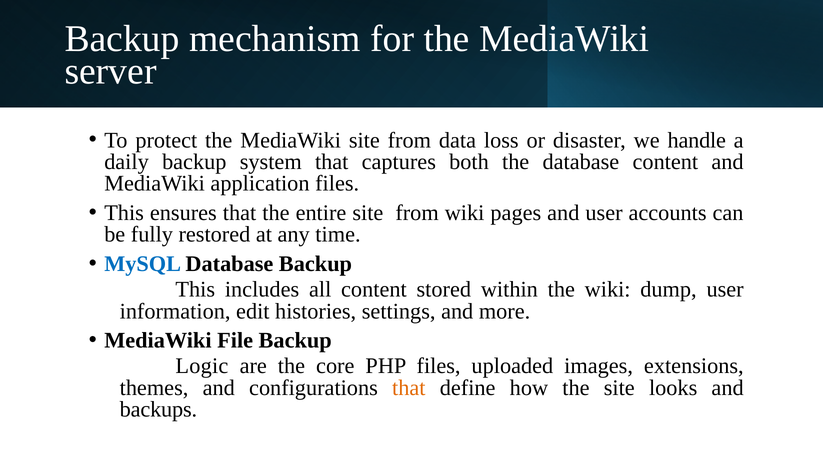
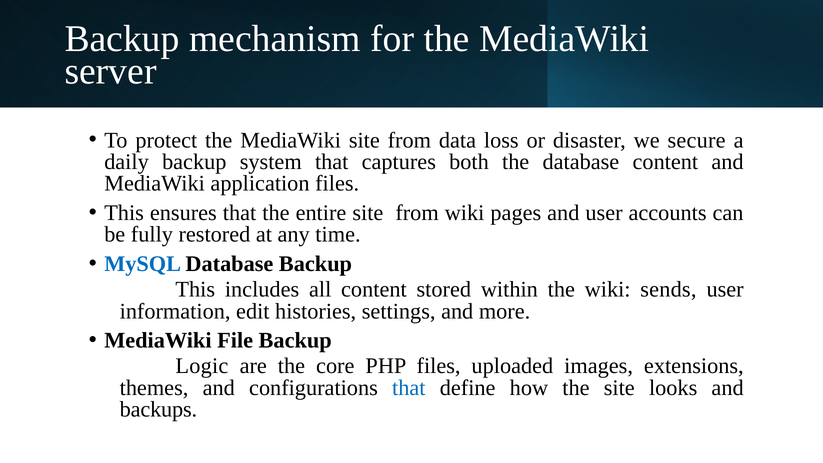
handle: handle -> secure
dump: dump -> sends
that at (409, 388) colour: orange -> blue
